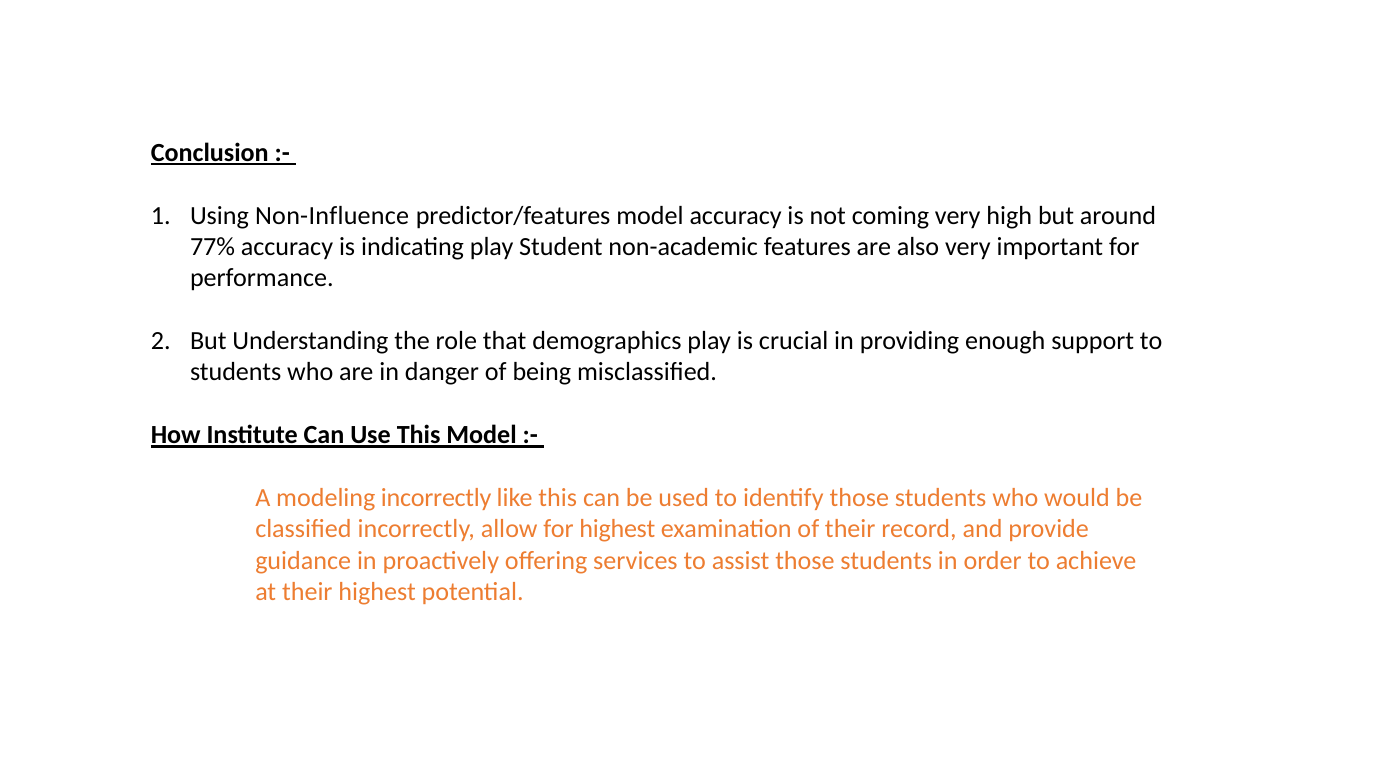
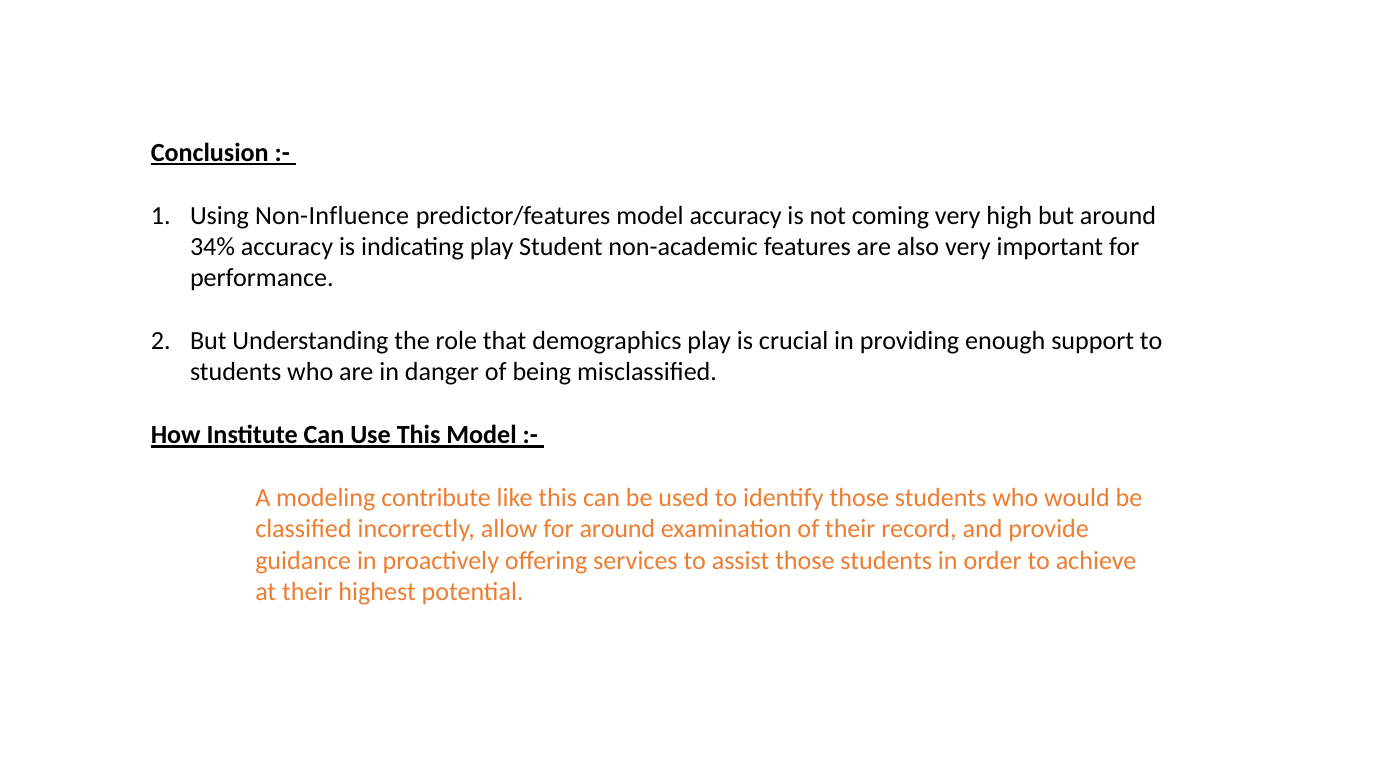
77%: 77% -> 34%
modeling incorrectly: incorrectly -> contribute
for highest: highest -> around
